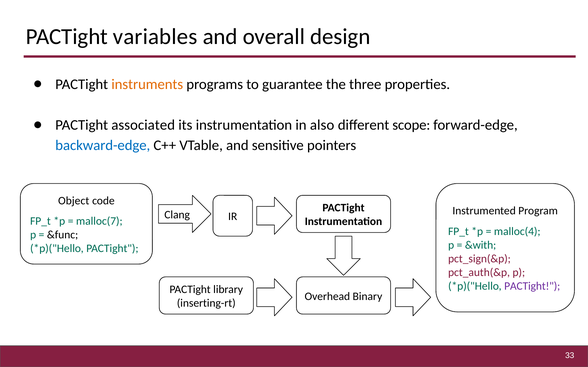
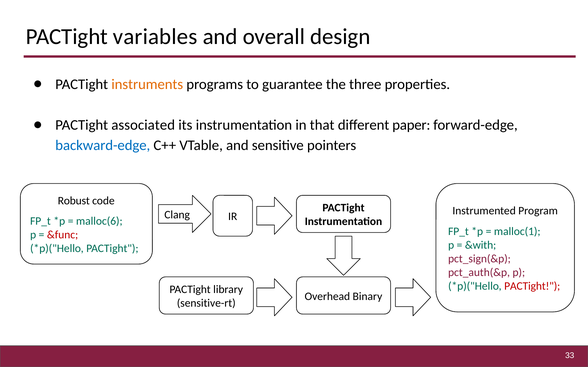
also: also -> that
scope: scope -> paper
Object: Object -> Robust
malloc(7: malloc(7 -> malloc(6
malloc(4: malloc(4 -> malloc(1
&func colour: black -> red
PACTight at (532, 287) colour: purple -> red
inserting-rt: inserting-rt -> sensitive-rt
